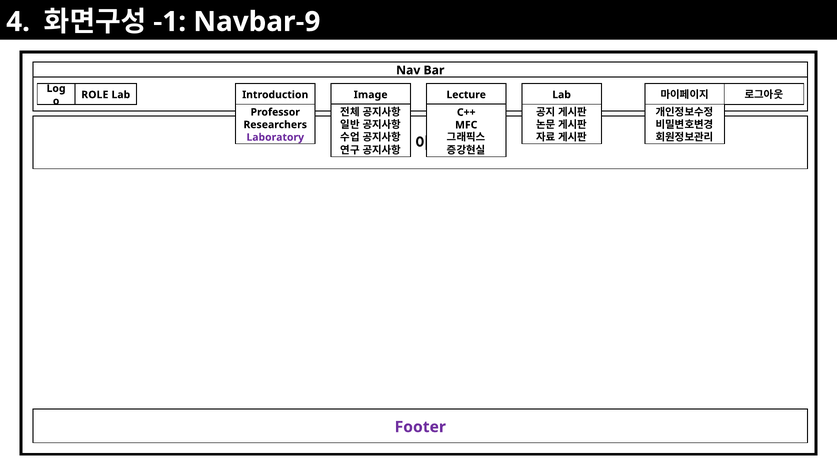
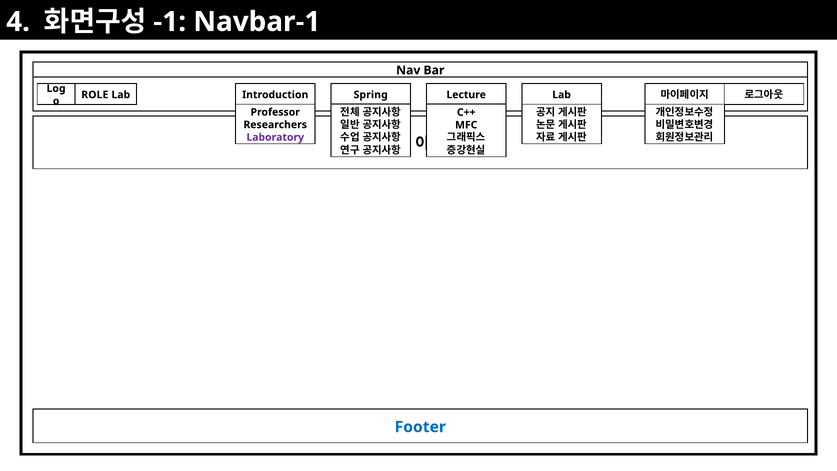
Navbar-9: Navbar-9 -> Navbar-1
Image: Image -> Spring
Footer colour: purple -> blue
